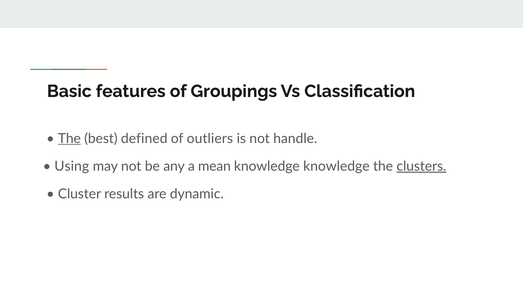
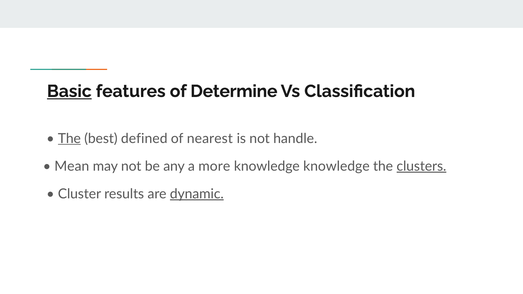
Basic underline: none -> present
Groupings: Groupings -> Determine
outliers: outliers -> nearest
Using: Using -> Mean
mean: mean -> more
dynamic underline: none -> present
